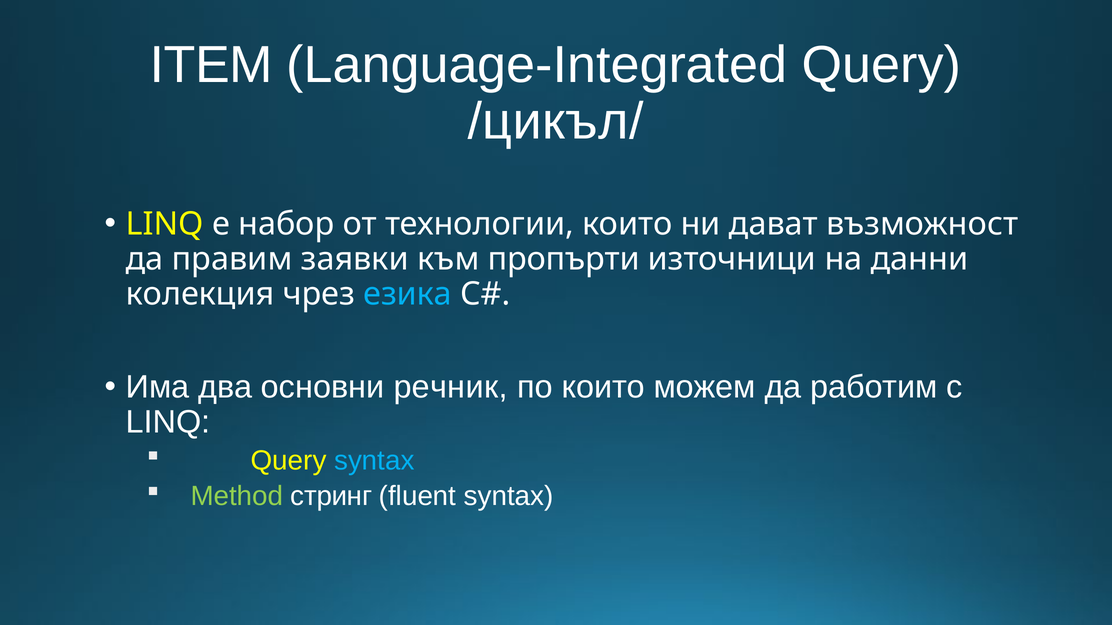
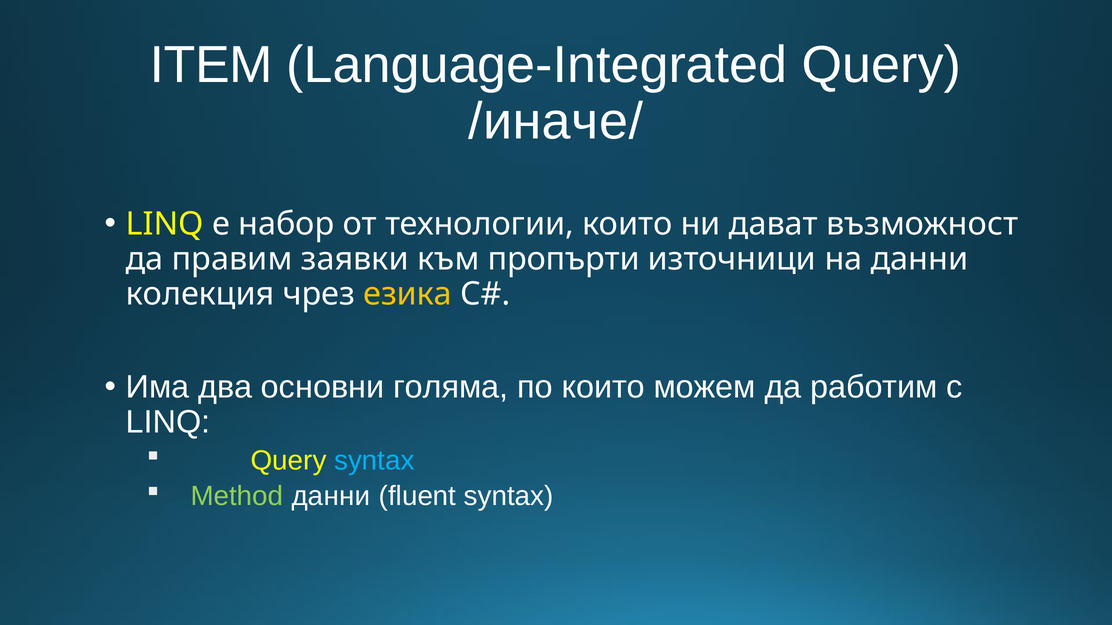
/цикъл/: /цикъл/ -> /иначе/
езика colour: light blue -> yellow
речник: речник -> голяма
Method стринг: стринг -> данни
